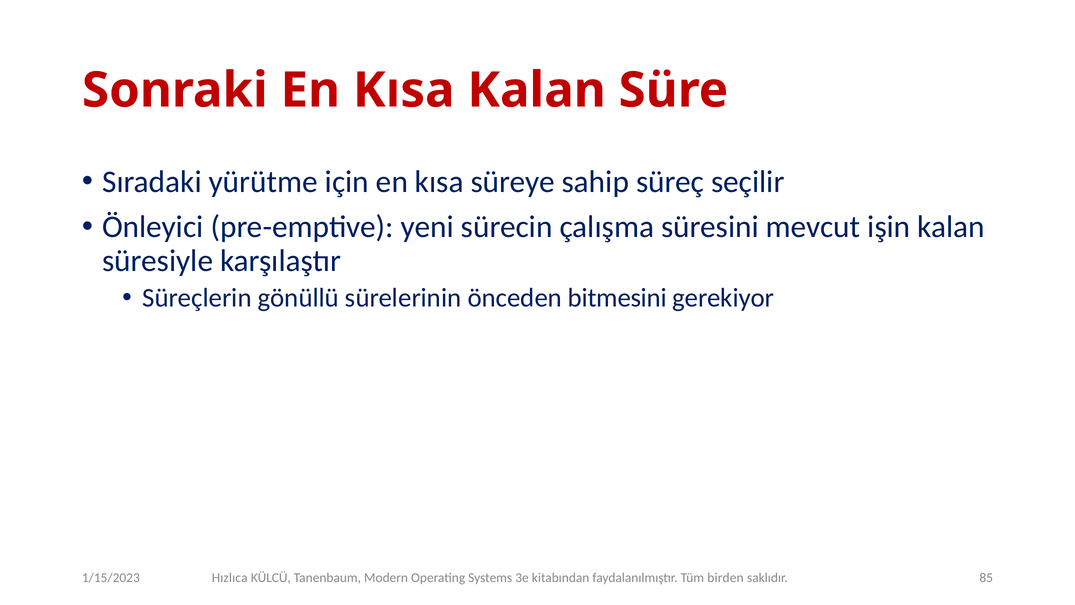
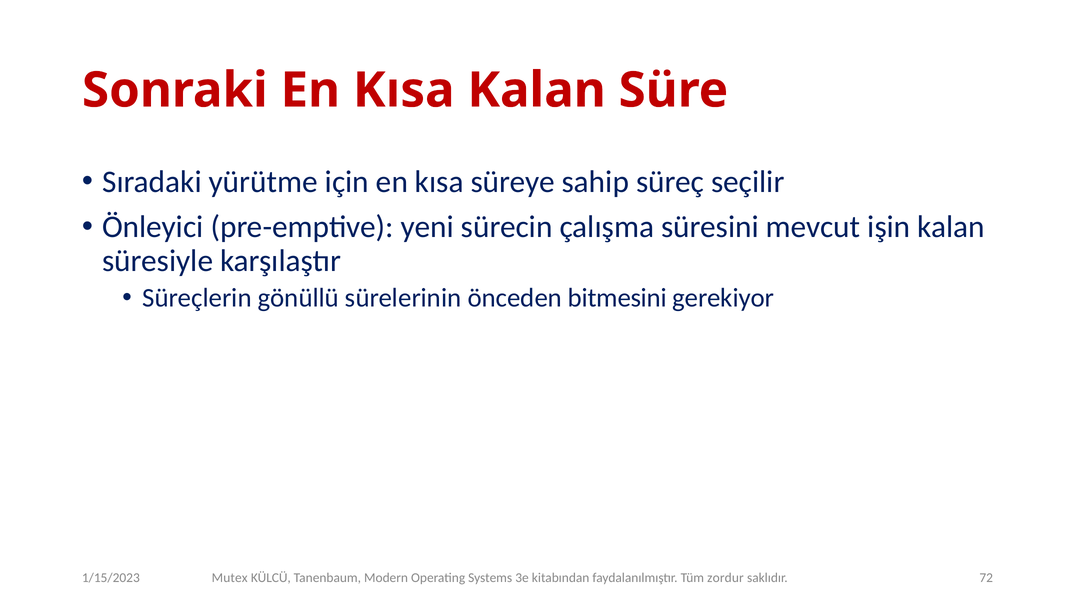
Hızlıca: Hızlıca -> Mutex
birden: birden -> zordur
85: 85 -> 72
